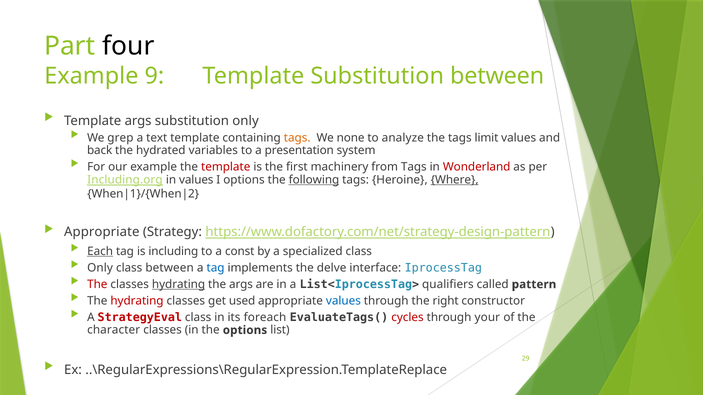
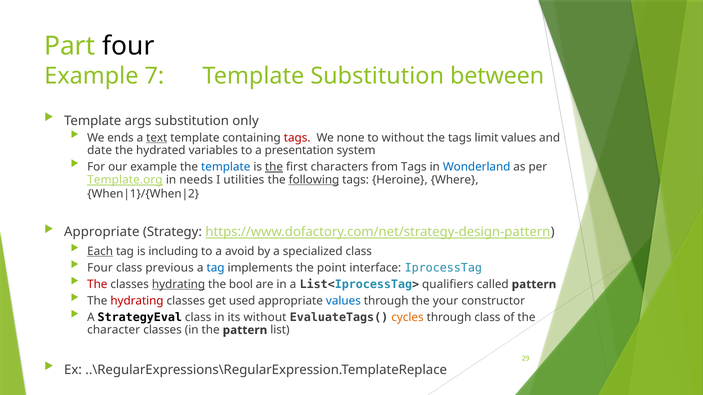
9: 9 -> 7
grep: grep -> ends
text underline: none -> present
tags at (297, 138) colour: orange -> red
to analyze: analyze -> without
back: back -> date
template at (226, 167) colour: red -> blue
the at (274, 167) underline: none -> present
machinery: machinery -> characters
Wonderland colour: red -> blue
Including.org: Including.org -> Template.org
in values: values -> needs
I options: options -> utilities
Where underline: present -> none
const: const -> avoid
Only at (100, 268): Only -> Four
class between: between -> previous
delve: delve -> point
the args: args -> bool
right: right -> your
StrategyEval colour: red -> black
its foreach: foreach -> without
cycles colour: red -> orange
through your: your -> class
the options: options -> pattern
